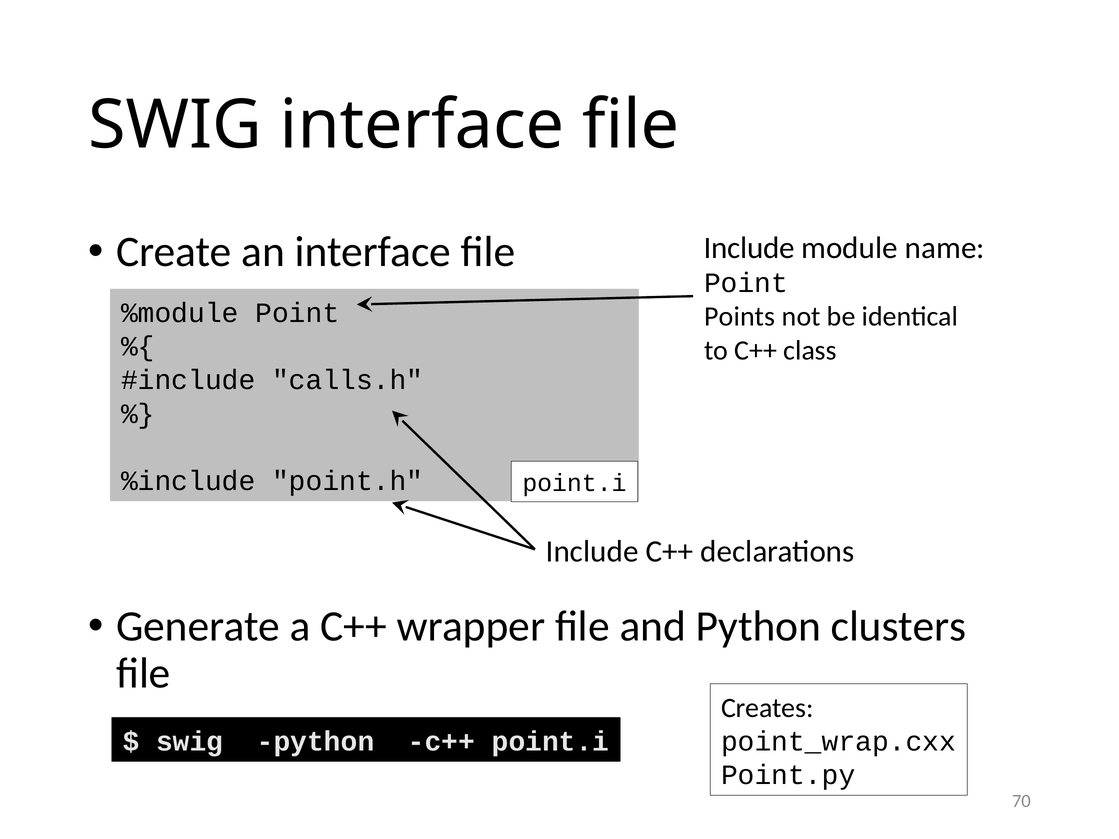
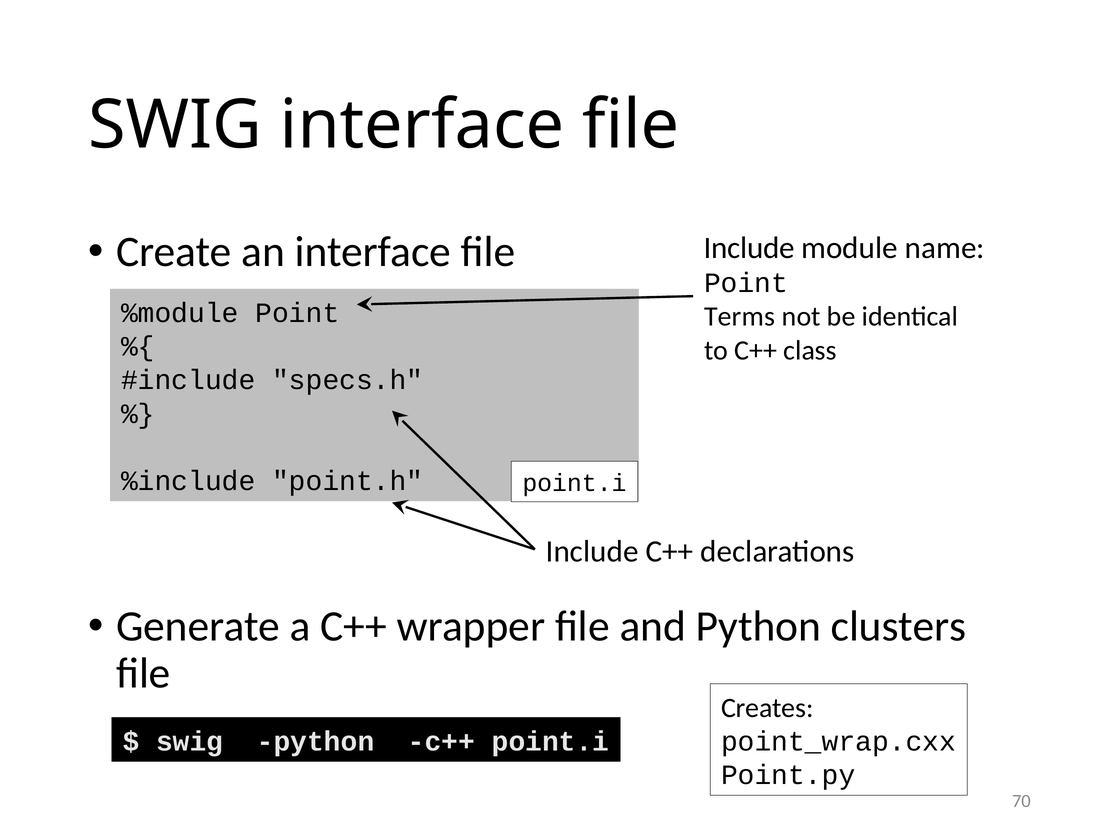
Points: Points -> Terms
calls.h: calls.h -> specs.h
